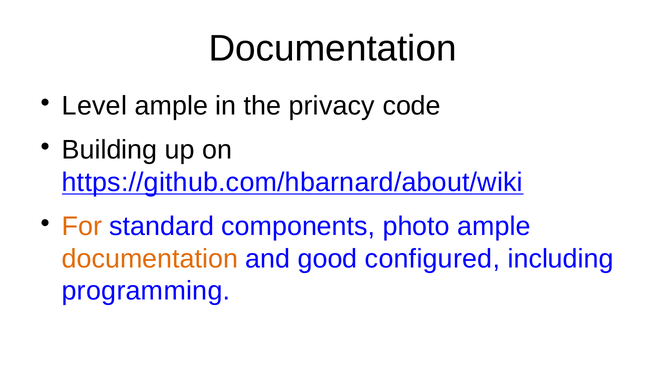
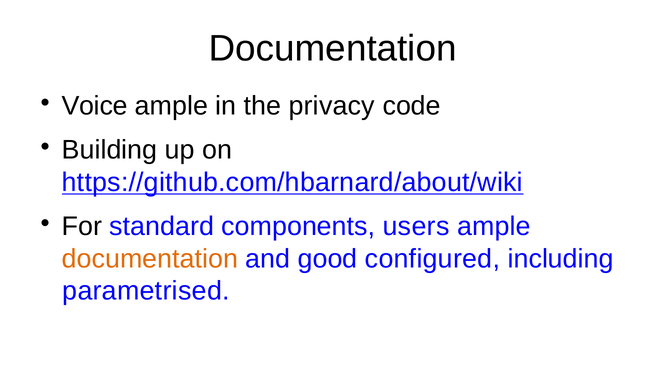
Level: Level -> Voice
For colour: orange -> black
photo: photo -> users
programming: programming -> parametrised
